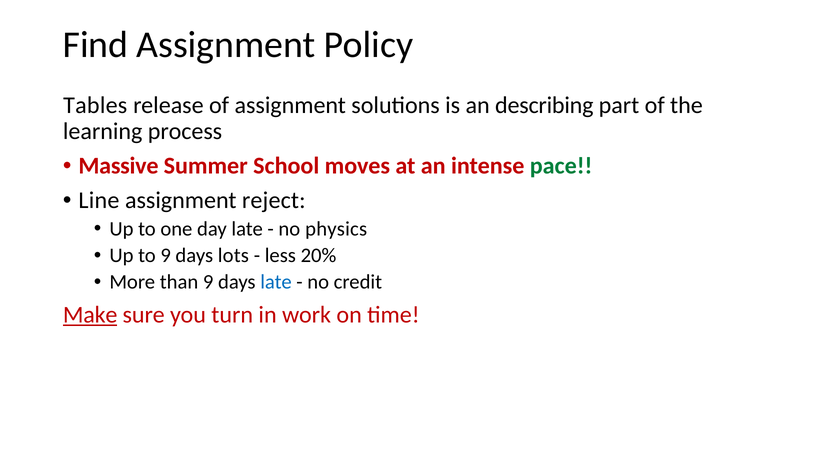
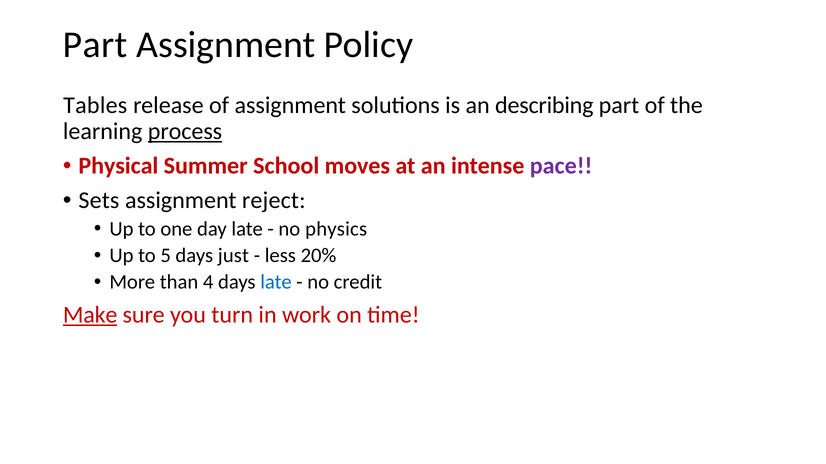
Find at (95, 45): Find -> Part
process underline: none -> present
Massive: Massive -> Physical
pace colour: green -> purple
Line: Line -> Sets
to 9: 9 -> 5
lots: lots -> just
than 9: 9 -> 4
